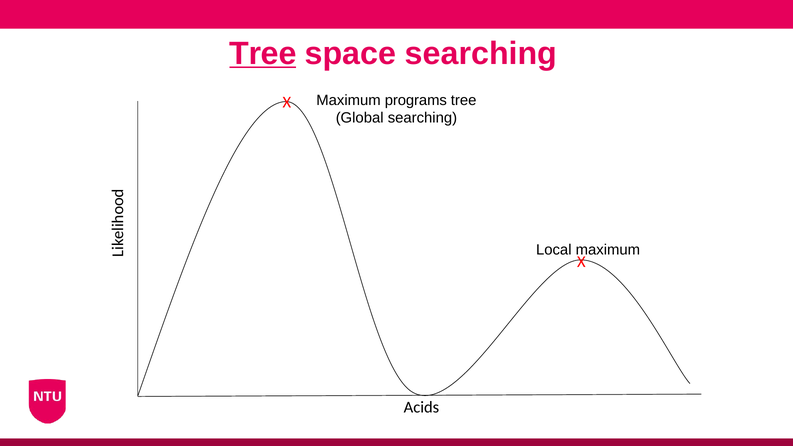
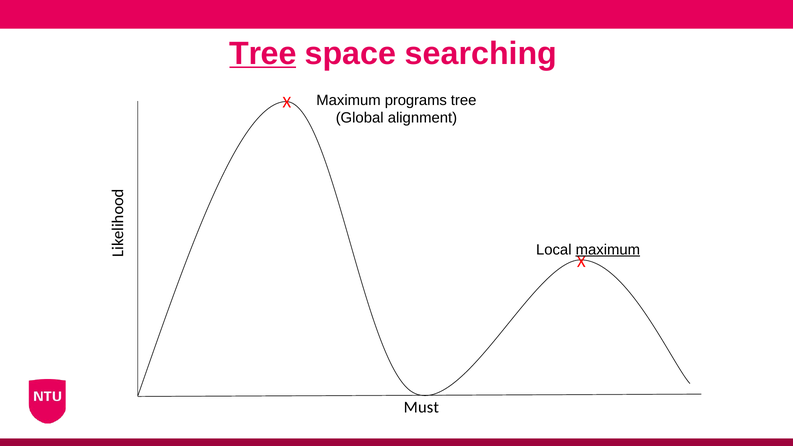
Global searching: searching -> alignment
maximum at (608, 250) underline: none -> present
Acids: Acids -> Must
